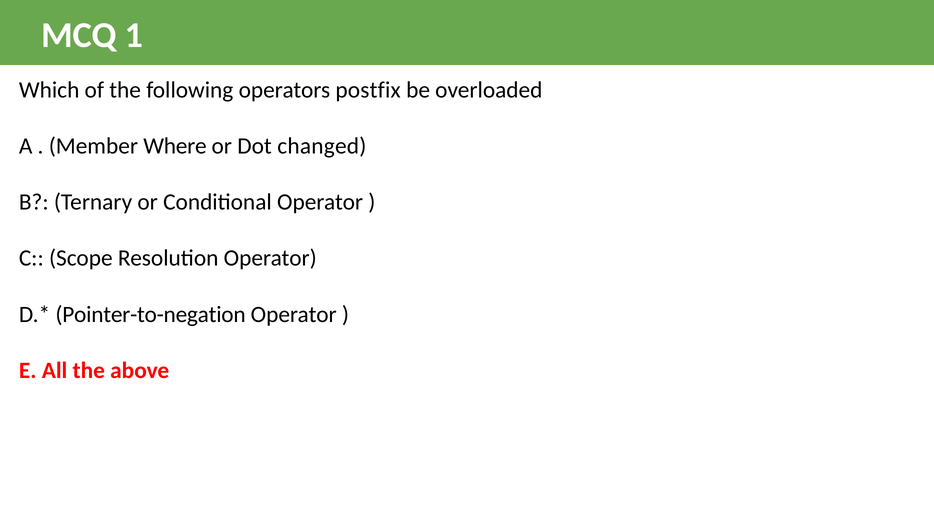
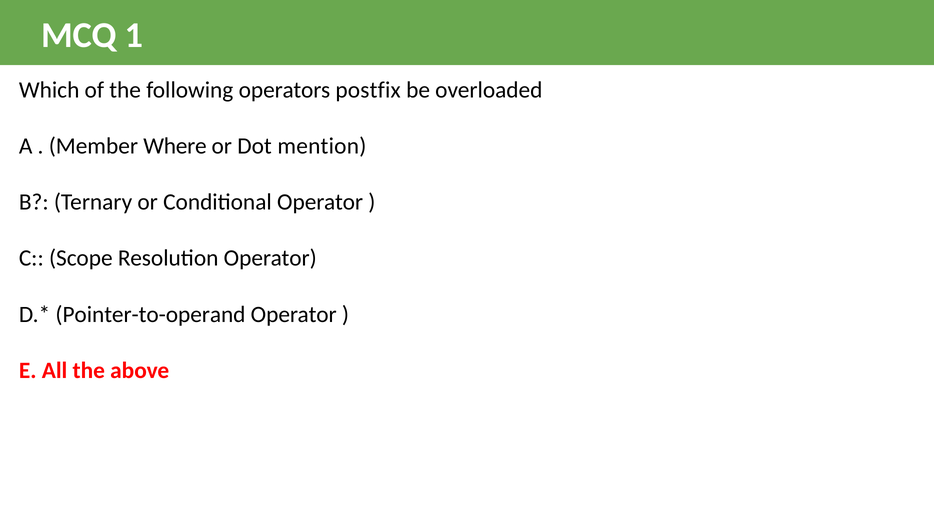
changed: changed -> mention
Pointer-to-negation: Pointer-to-negation -> Pointer-to-operand
